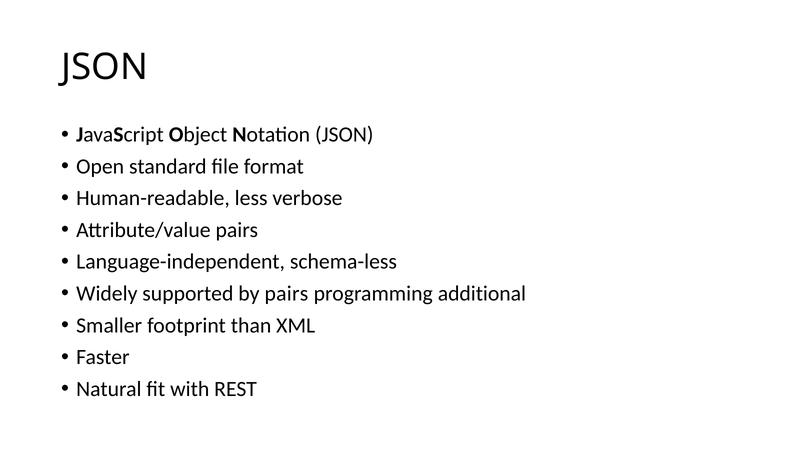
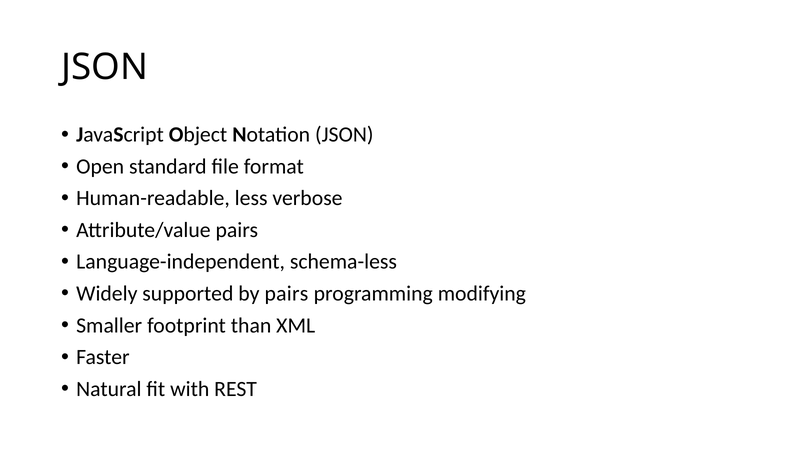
additional: additional -> modifying
